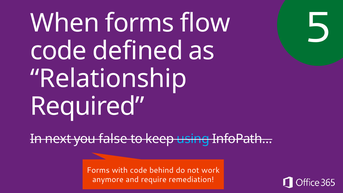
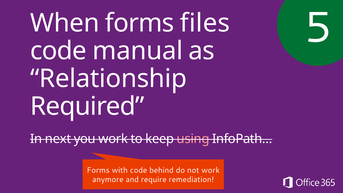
flow: flow -> files
defined: defined -> manual
you false: false -> work
using colour: light blue -> pink
